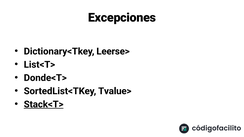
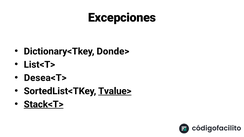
Leerse>: Leerse> -> Donde>
Donde<T>: Donde<T> -> Desea<T>
Tvalue> underline: none -> present
